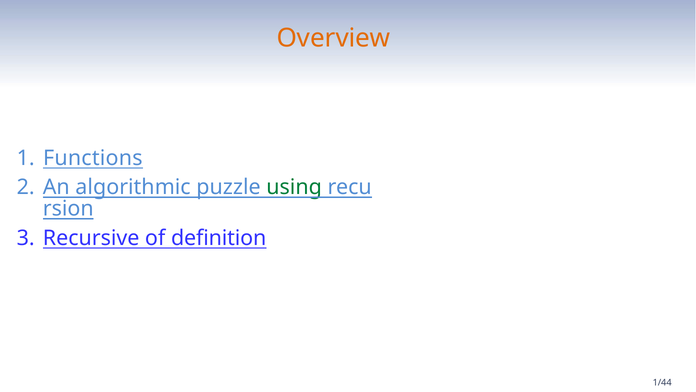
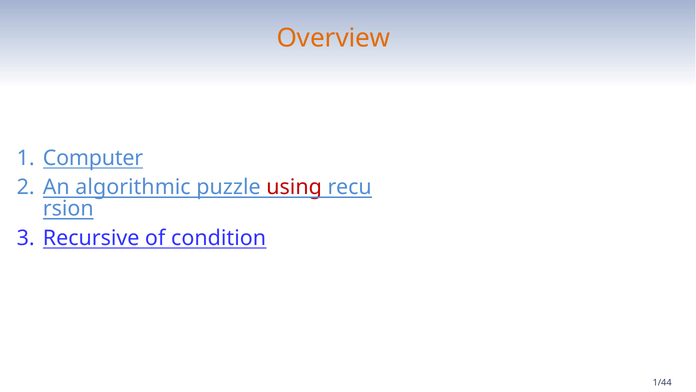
Functions: Functions -> Computer
using colour: green -> red
definition: definition -> condition
